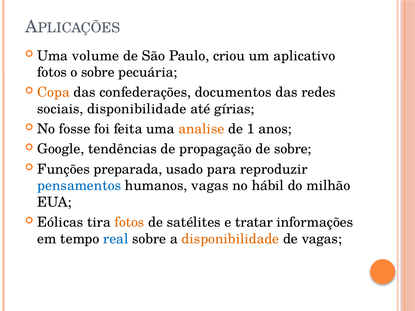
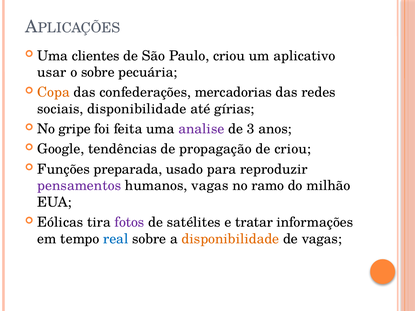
volume: volume -> clientes
fotos at (52, 72): fotos -> usar
documentos: documentos -> mercadorias
fosse: fosse -> gripe
analise colour: orange -> purple
1: 1 -> 3
de sobre: sobre -> criou
pensamentos colour: blue -> purple
hábil: hábil -> ramo
fotos at (129, 223) colour: orange -> purple
